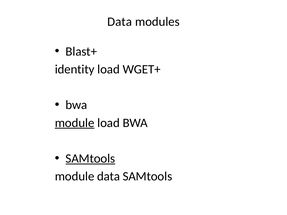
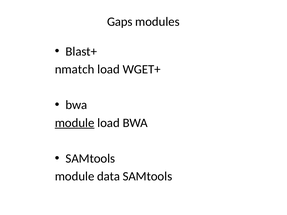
Data at (120, 22): Data -> Gaps
identity: identity -> nmatch
SAMtools at (90, 159) underline: present -> none
